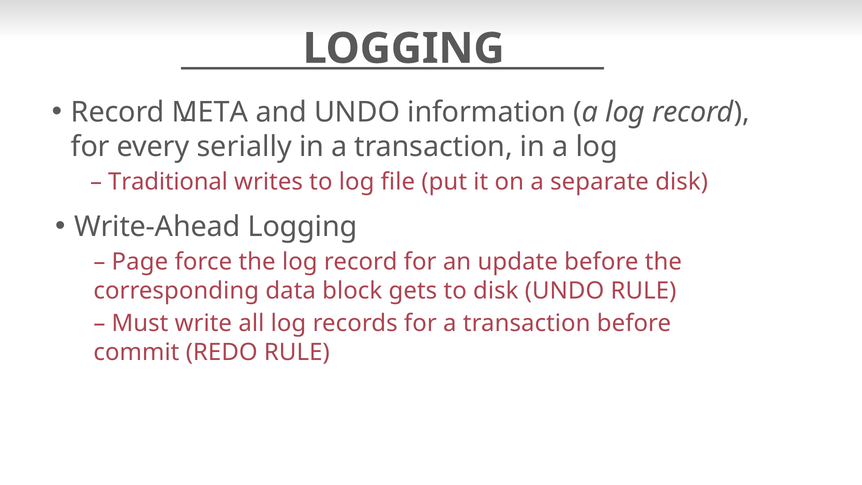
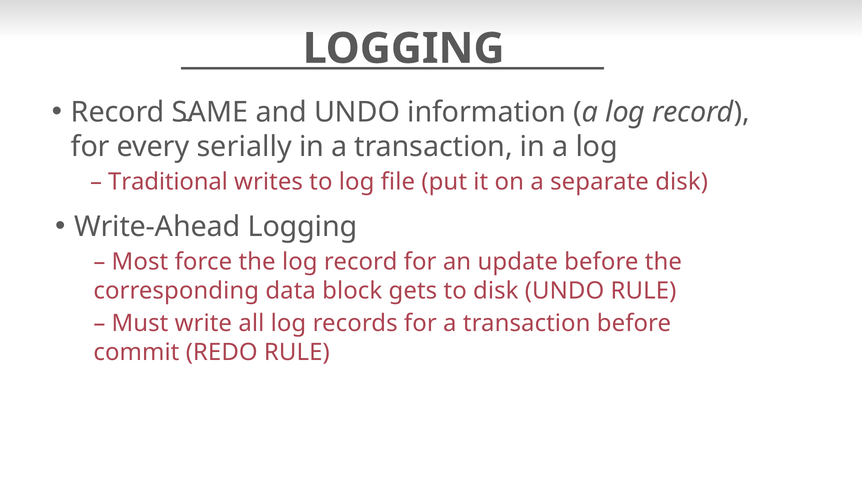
META: META -> SAME
Page: Page -> Most
